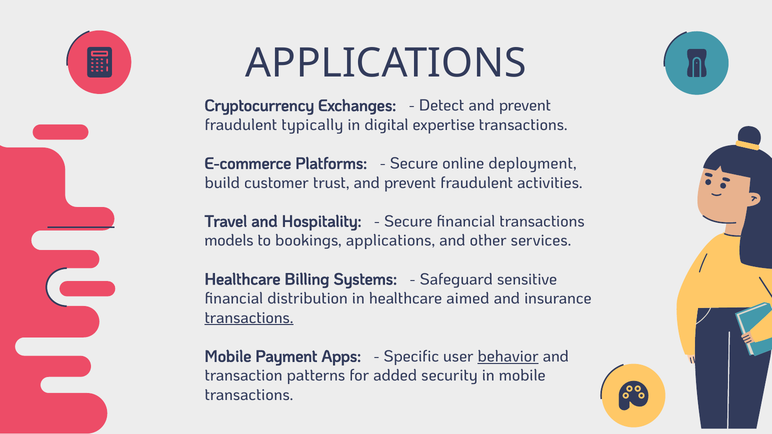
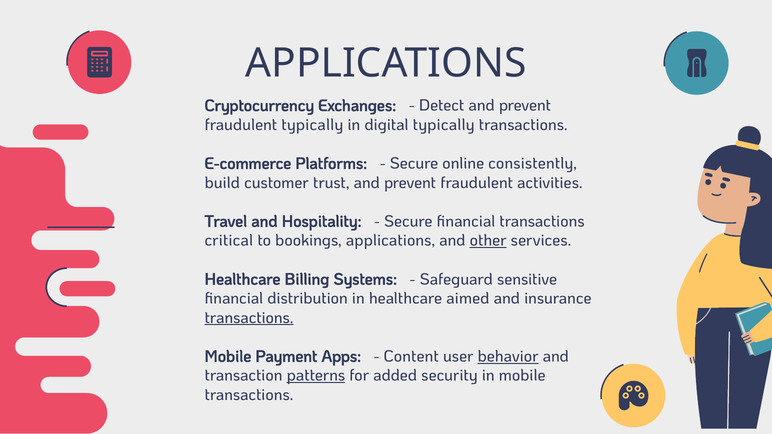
digital expertise: expertise -> typically
deployment: deployment -> consistently
models: models -> critical
other underline: none -> present
Specific: Specific -> Content
patterns underline: none -> present
